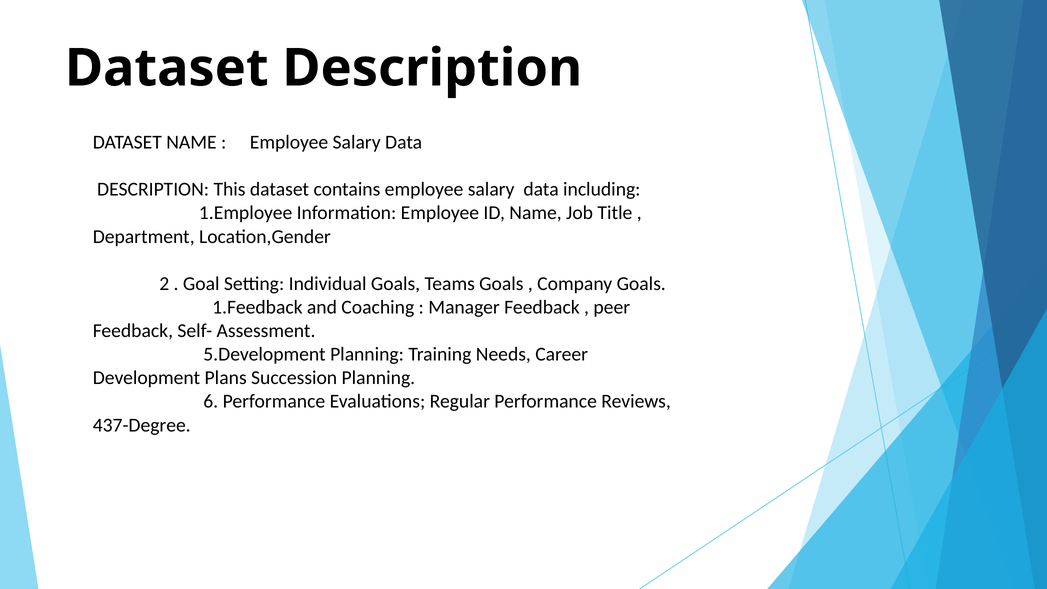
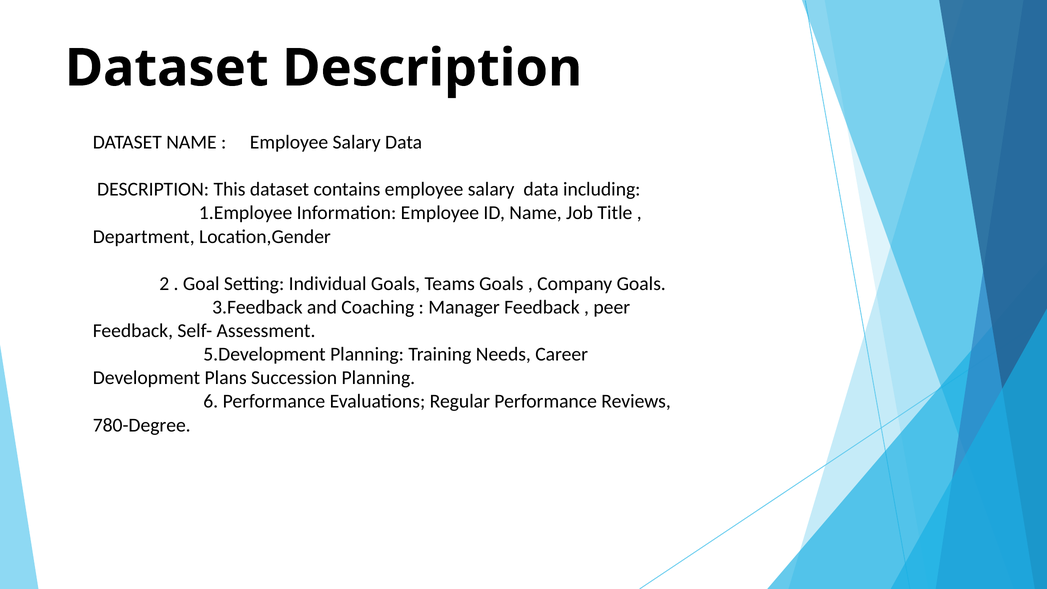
1.Feedback: 1.Feedback -> 3.Feedback
437-Degree: 437-Degree -> 780-Degree
